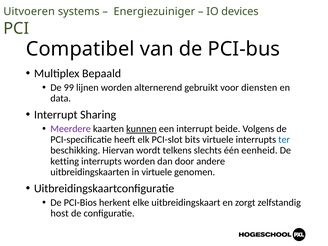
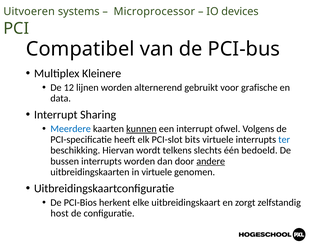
Energiezuiniger: Energiezuiniger -> Microprocessor
Bepaald: Bepaald -> Kleinere
99: 99 -> 12
diensten: diensten -> grafische
Meerdere colour: purple -> blue
beide: beide -> ofwel
eenheid: eenheid -> bedoeld
ketting: ketting -> bussen
andere underline: none -> present
